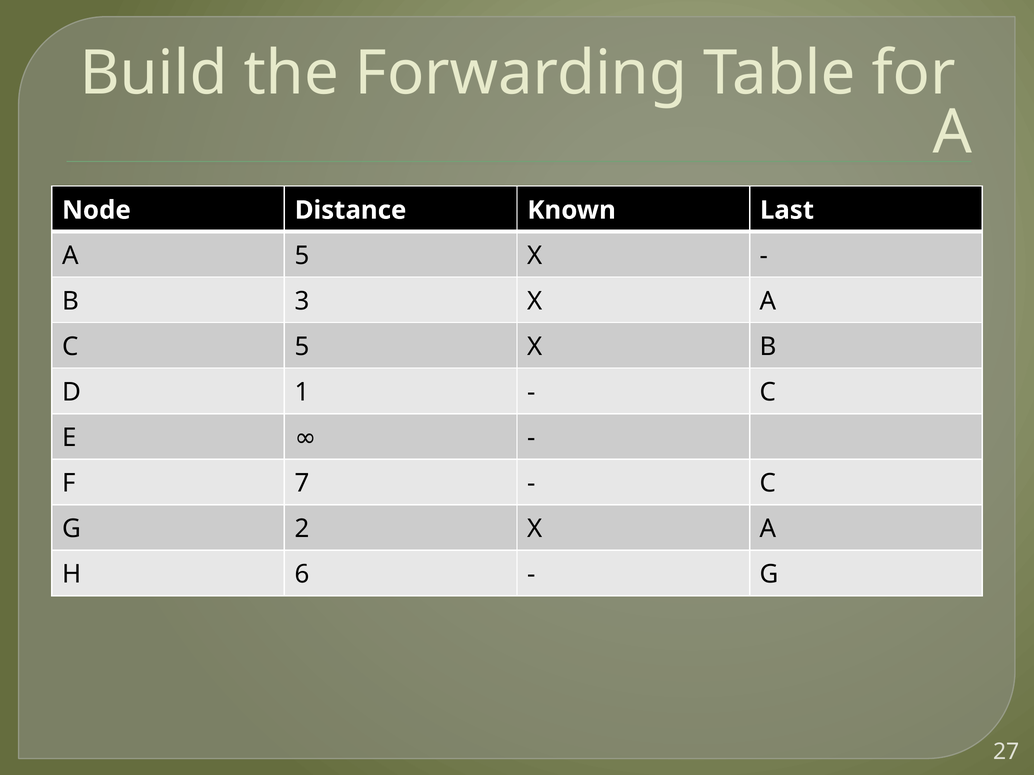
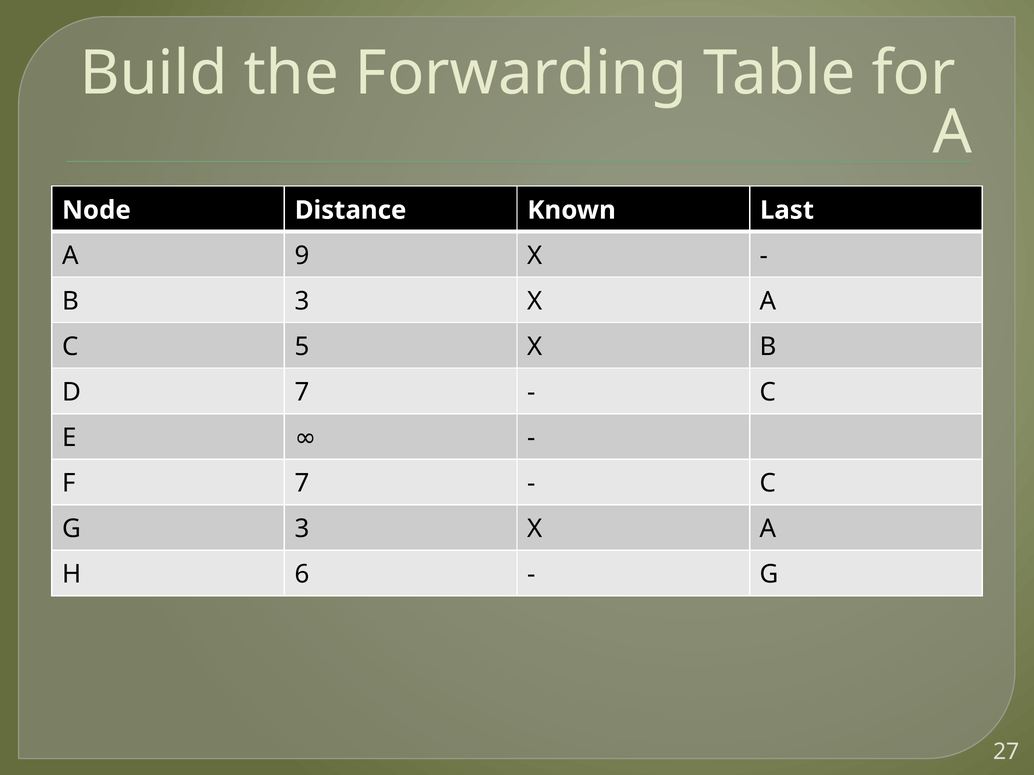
A 5: 5 -> 9
D 1: 1 -> 7
G 2: 2 -> 3
